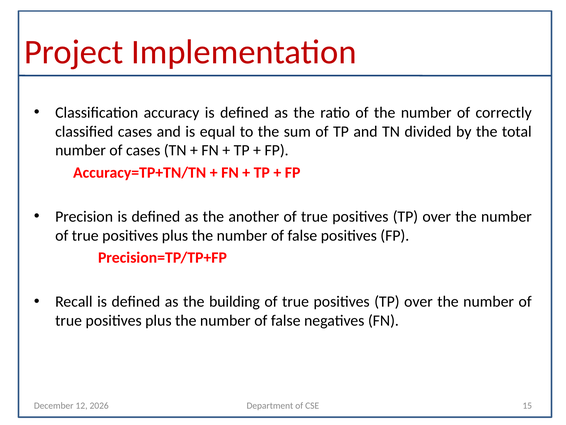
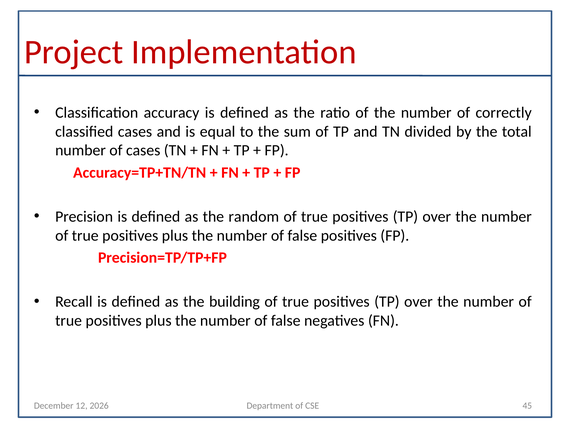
another: another -> random
15: 15 -> 45
